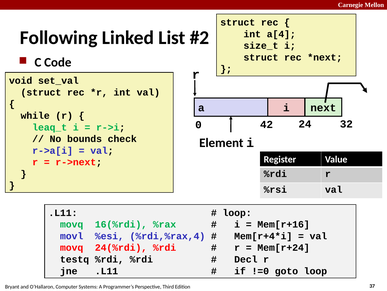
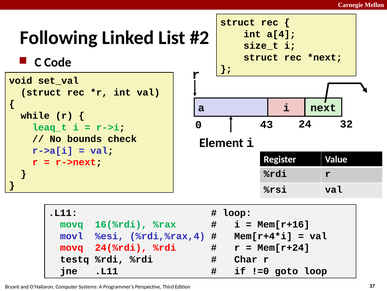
42: 42 -> 43
Decl: Decl -> Char
